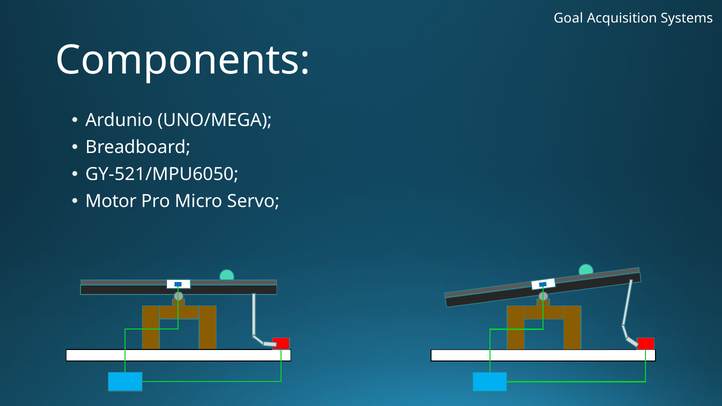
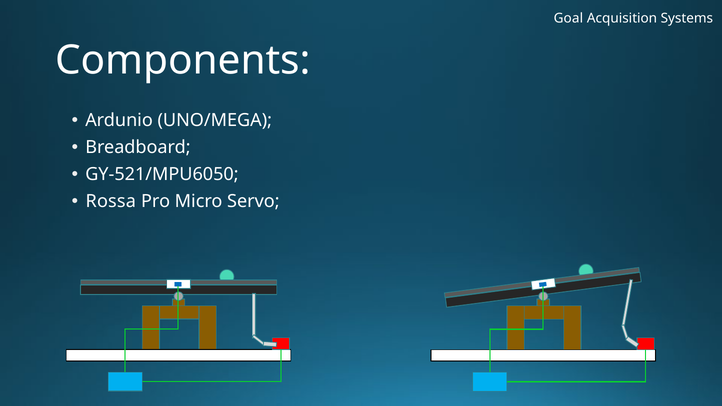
Motor: Motor -> Rossa
